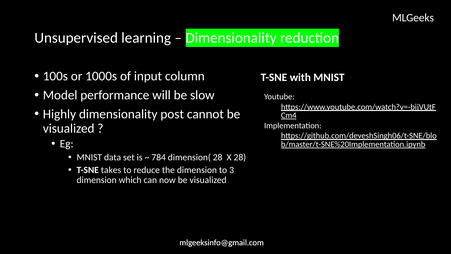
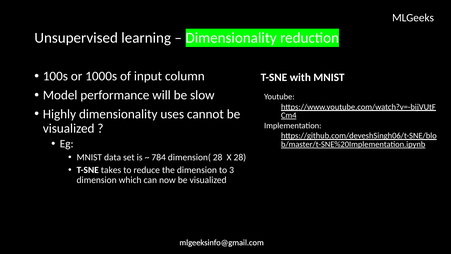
post: post -> uses
